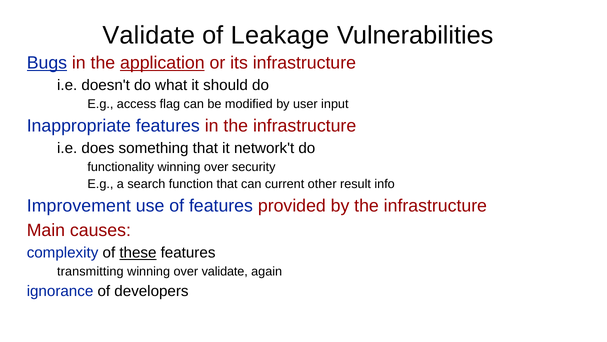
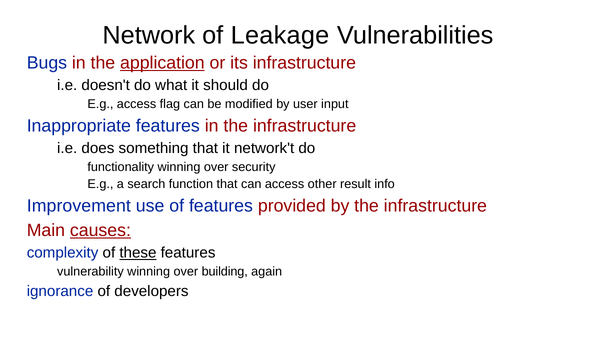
Validate at (149, 35): Validate -> Network
Bugs underline: present -> none
can current: current -> access
causes underline: none -> present
transmitting: transmitting -> vulnerability
over validate: validate -> building
